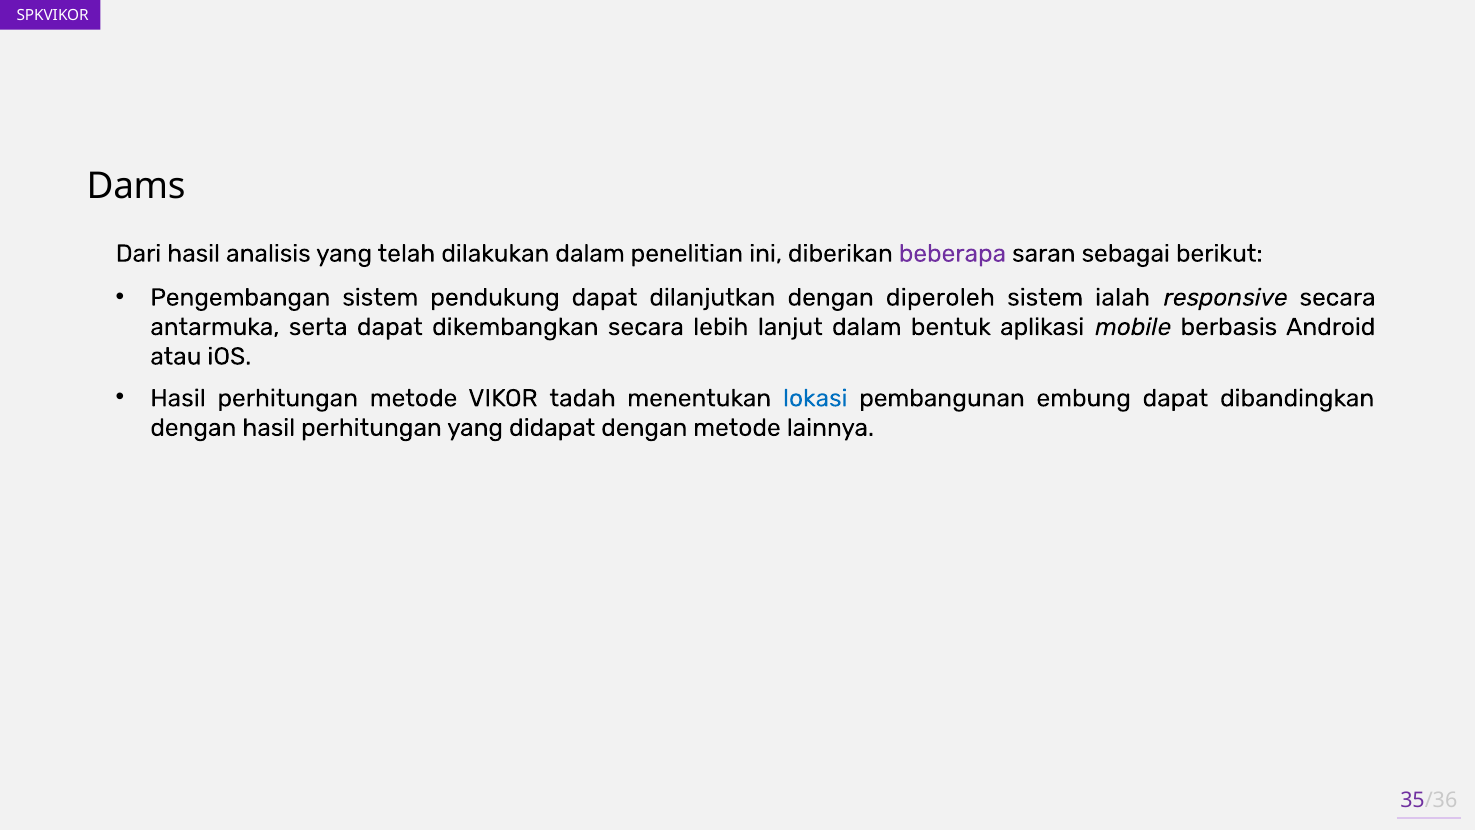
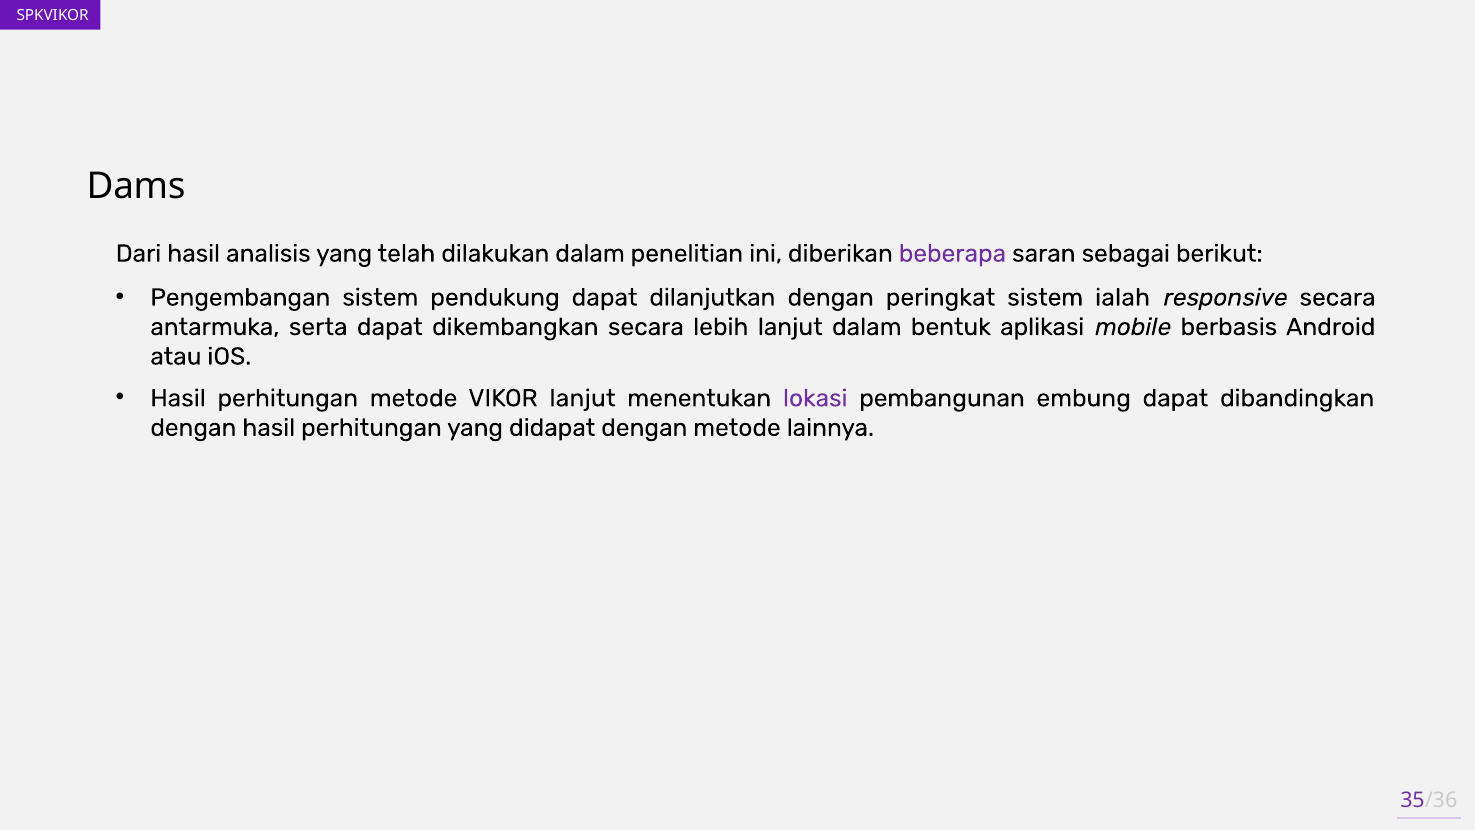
diperoleh: diperoleh -> peringkat
VIKOR tadah: tadah -> lanjut
lokasi colour: blue -> purple
